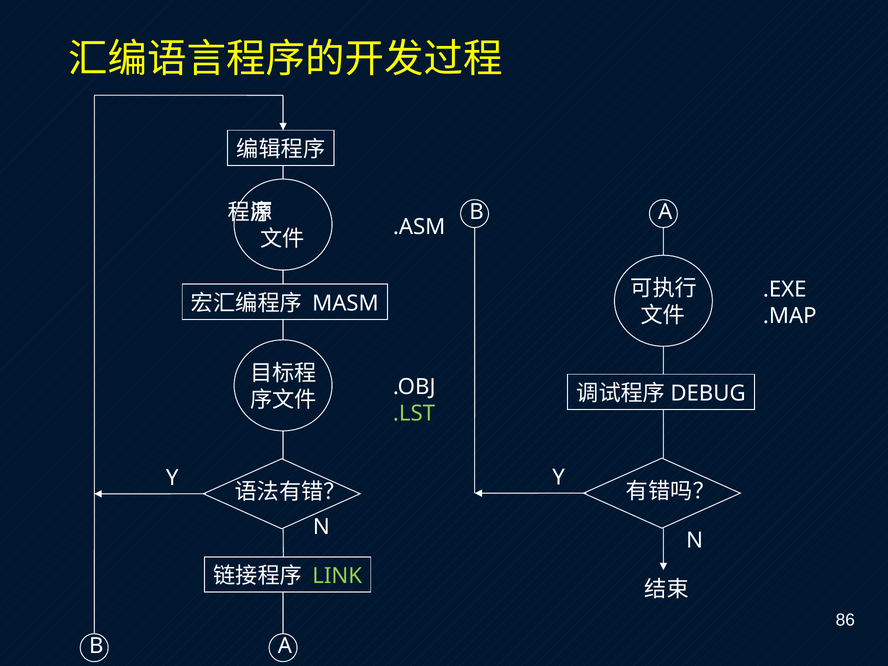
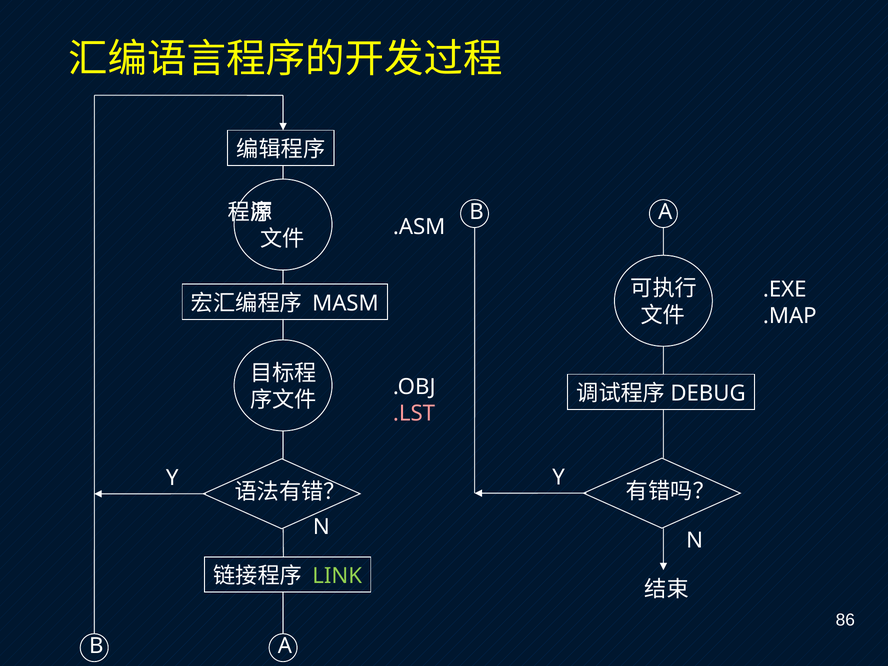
.LST colour: light green -> pink
